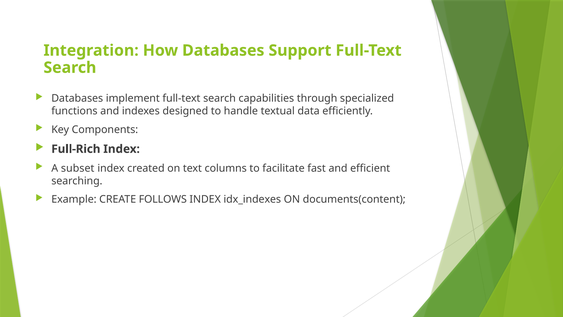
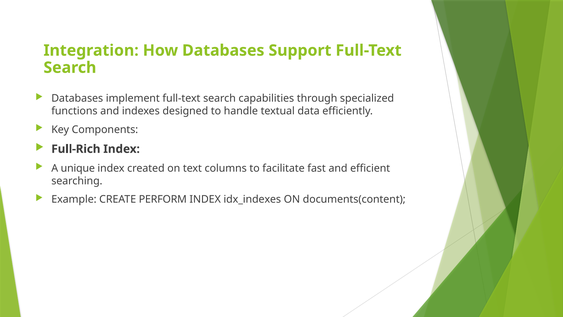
subset: subset -> unique
FOLLOWS: FOLLOWS -> PERFORM
